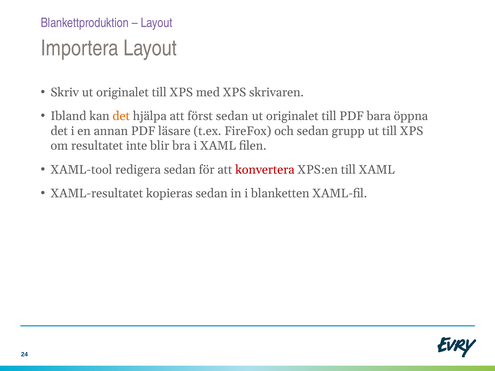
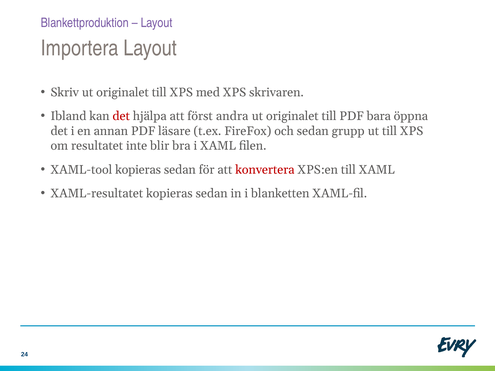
det at (121, 116) colour: orange -> red
först sedan: sedan -> andra
XAML-tool redigera: redigera -> kopieras
